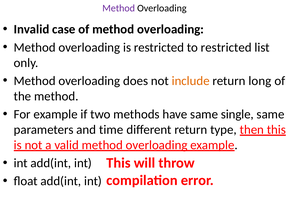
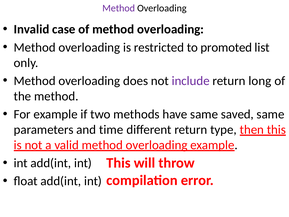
to restricted: restricted -> promoted
include colour: orange -> purple
single: single -> saved
